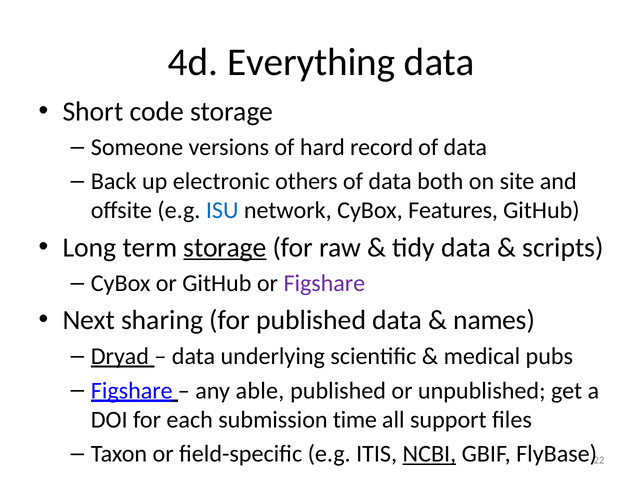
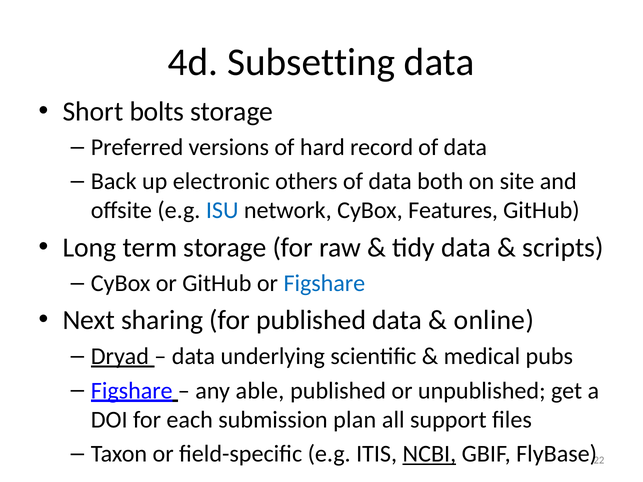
Everything: Everything -> Subsetting
code: code -> bolts
Someone: Someone -> Preferred
storage at (225, 248) underline: present -> none
Figshare at (324, 283) colour: purple -> blue
names: names -> online
time: time -> plan
